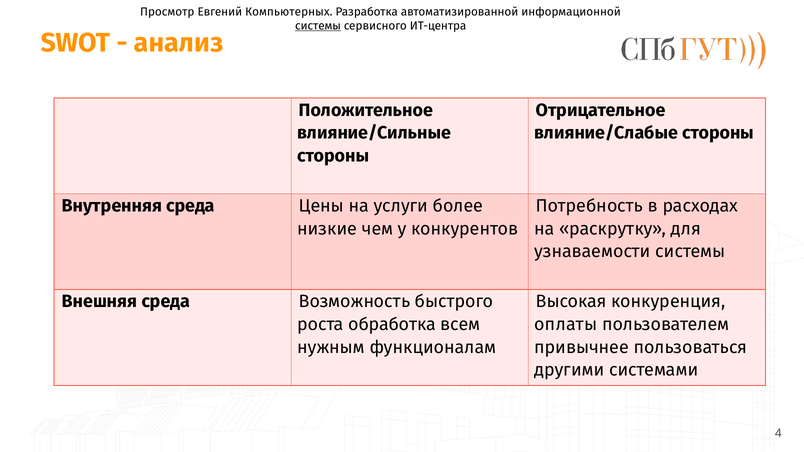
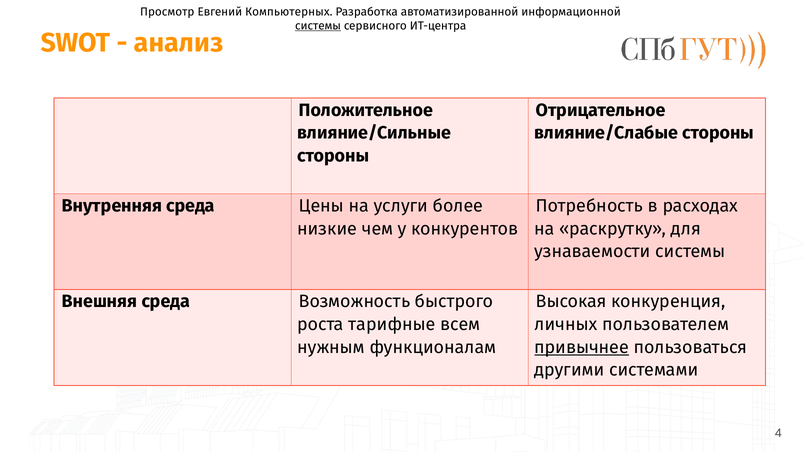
обработка: обработка -> тарифные
оплаты: оплаты -> личных
привычнее underline: none -> present
